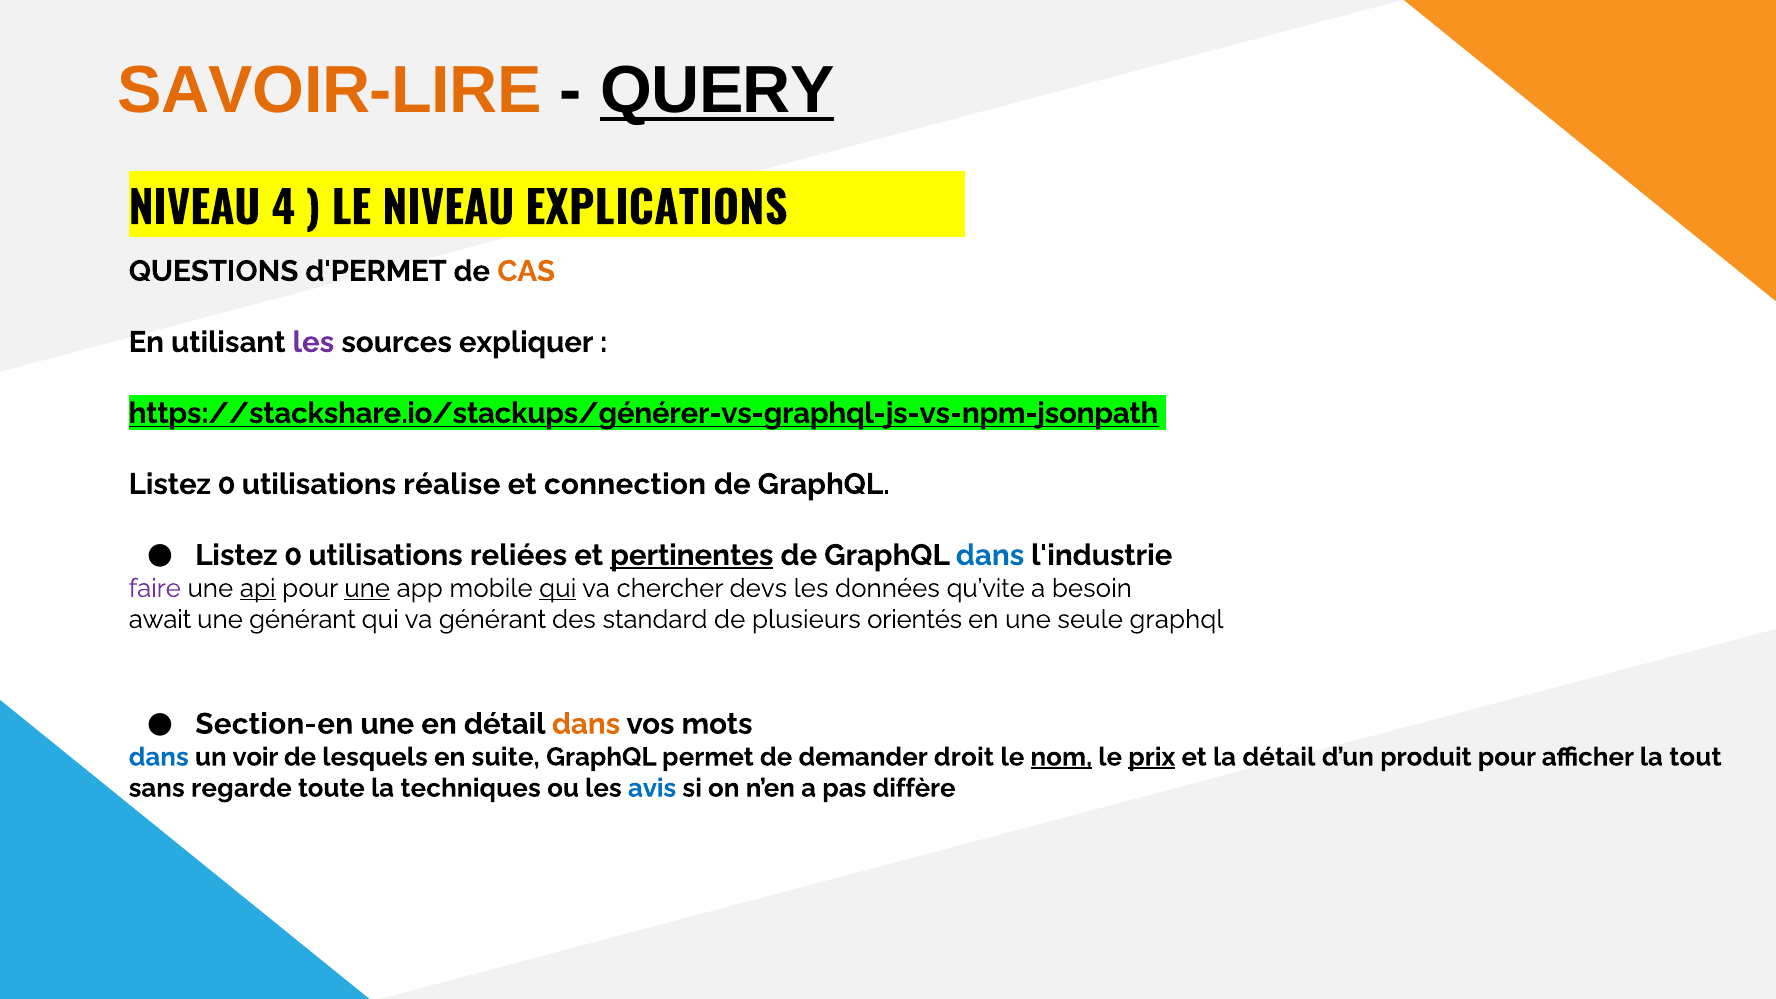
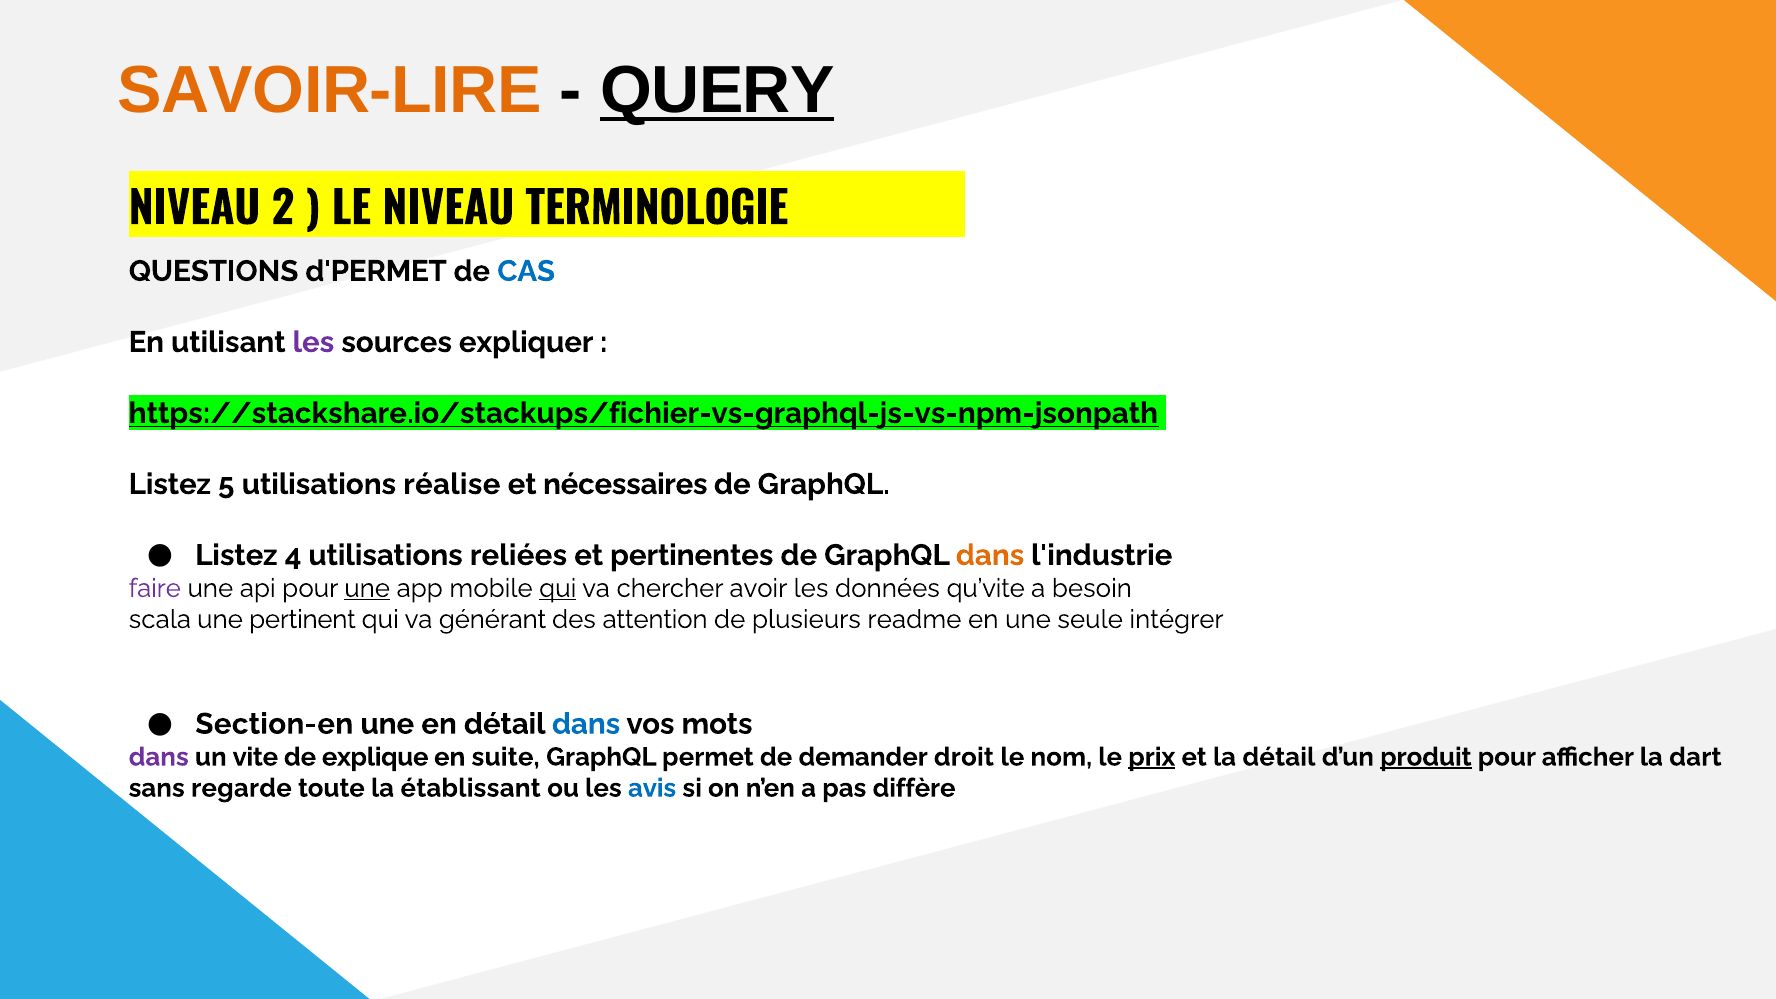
4: 4 -> 2
EXPLICATIONS: EXPLICATIONS -> TERMINOLOGIE
CAS colour: orange -> blue
https://stackshare.io/stackups/générer-vs-graphql-js-vs-npm-jsonpath: https://stackshare.io/stackups/générer-vs-graphql-js-vs-npm-jsonpath -> https://stackshare.io/stackups/fichier-vs-graphql-js-vs-npm-jsonpath
0 at (227, 484): 0 -> 5
connection: connection -> nécessaires
0 at (293, 555): 0 -> 4
pertinentes underline: present -> none
dans at (990, 555) colour: blue -> orange
api underline: present -> none
devs: devs -> avoir
await: await -> scala
une générant: générant -> pertinent
standard: standard -> attention
orientés: orientés -> readme
seule graphql: graphql -> intégrer
dans at (586, 724) colour: orange -> blue
dans at (159, 757) colour: blue -> purple
voir: voir -> vite
lesquels: lesquels -> explique
nom underline: present -> none
produit underline: none -> present
tout: tout -> dart
techniques: techniques -> établissant
